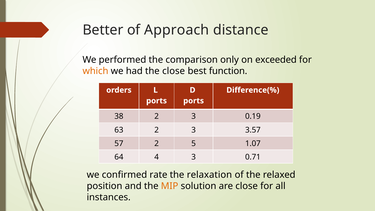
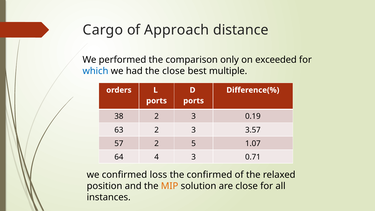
Better: Better -> Cargo
which colour: orange -> blue
function: function -> multiple
rate: rate -> loss
the relaxation: relaxation -> confirmed
